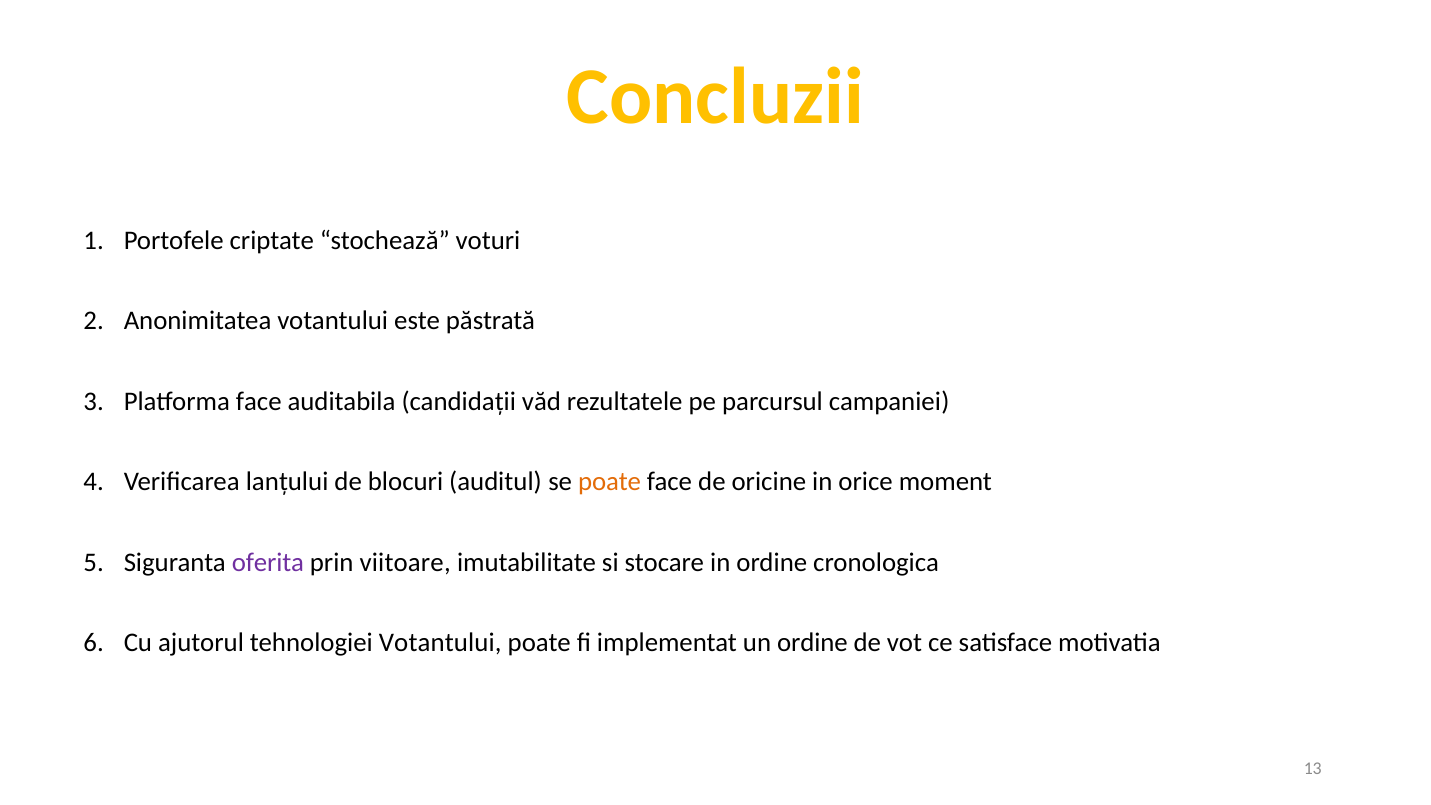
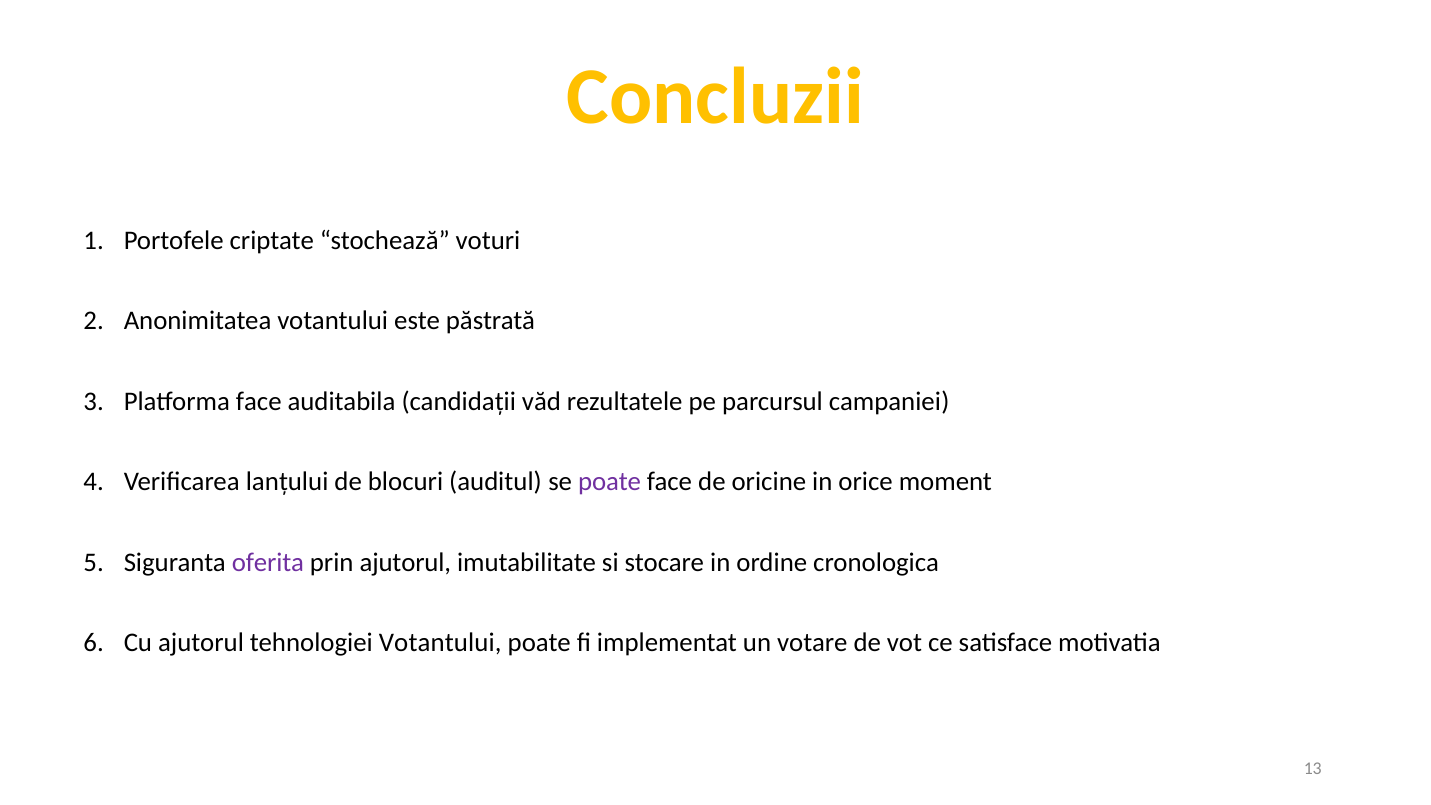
poate at (610, 482) colour: orange -> purple
prin viitoare: viitoare -> ajutorul
un ordine: ordine -> votare
